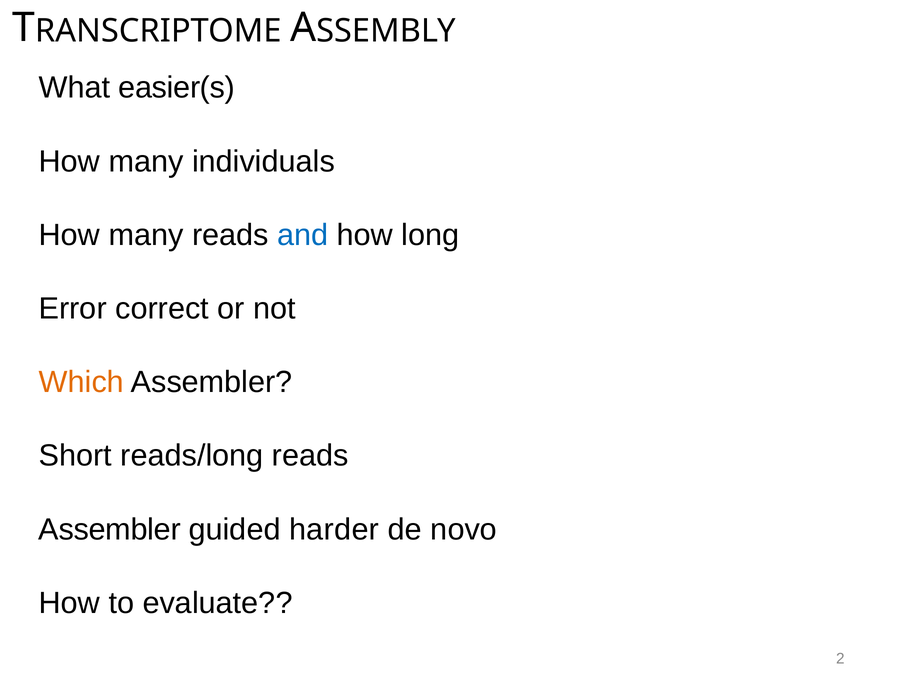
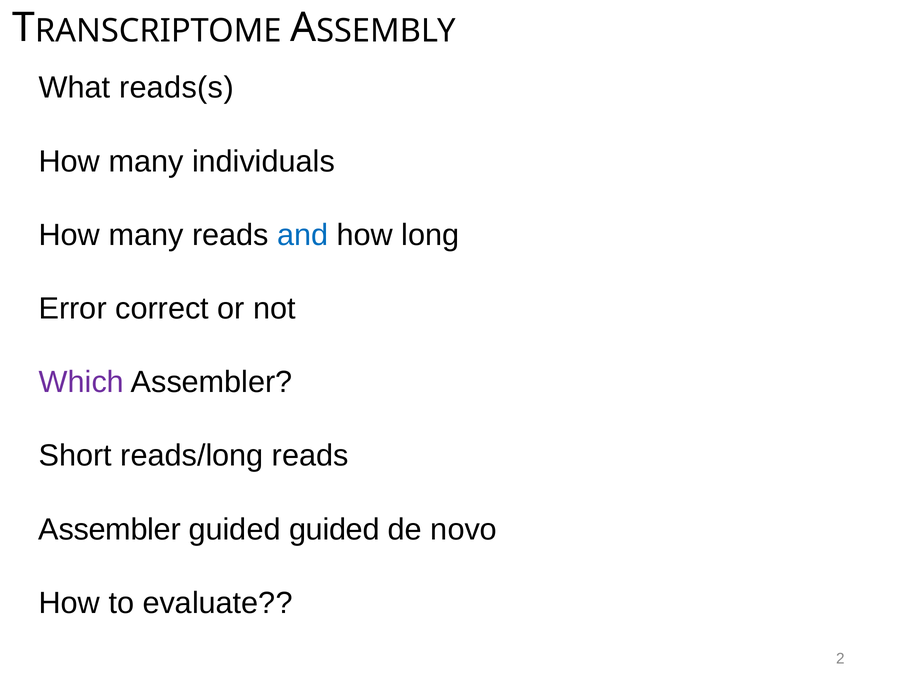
easier(s: easier(s -> reads(s
Which colour: orange -> purple
guided harder: harder -> guided
